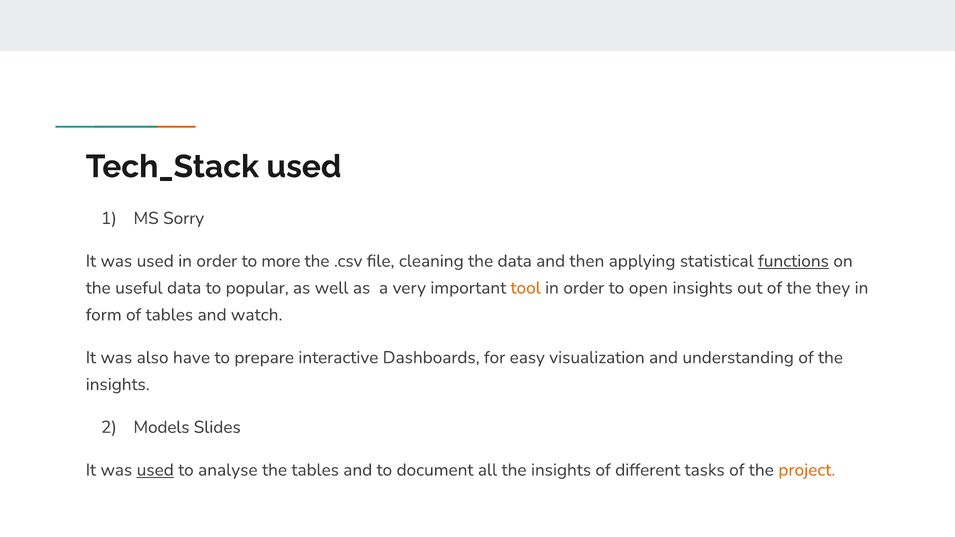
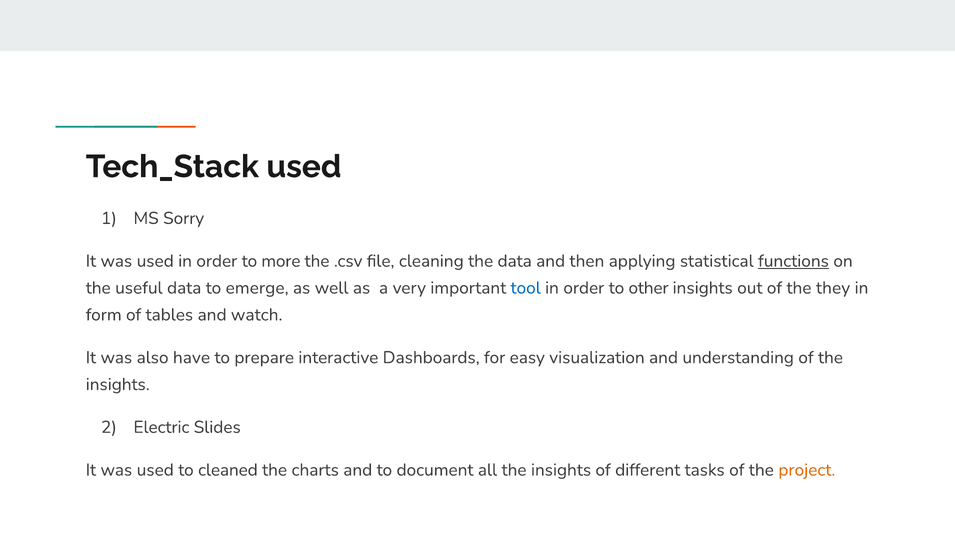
popular: popular -> emerge
tool colour: orange -> blue
open: open -> other
Models: Models -> Electric
used at (155, 470) underline: present -> none
analyse: analyse -> cleaned
the tables: tables -> charts
